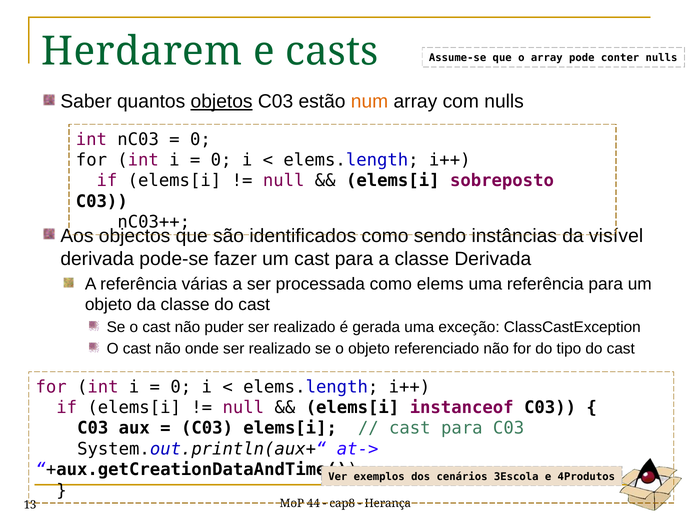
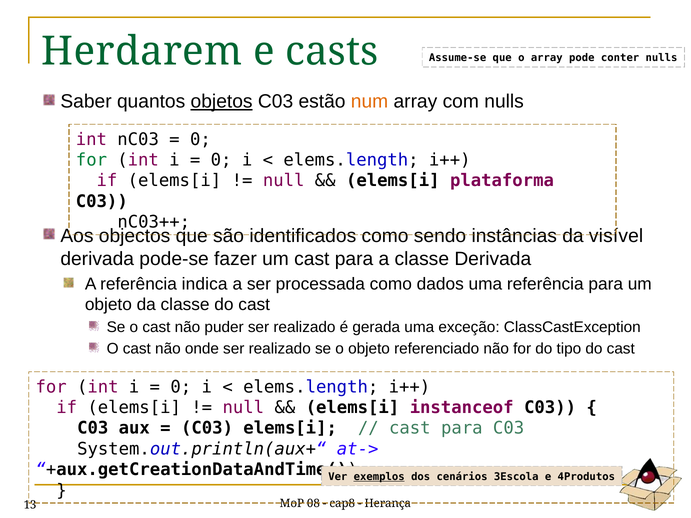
for at (91, 160) colour: black -> green
sobreposto: sobreposto -> plataforma
várias: várias -> indica
elems: elems -> dados
exemplos underline: none -> present
44: 44 -> 08
